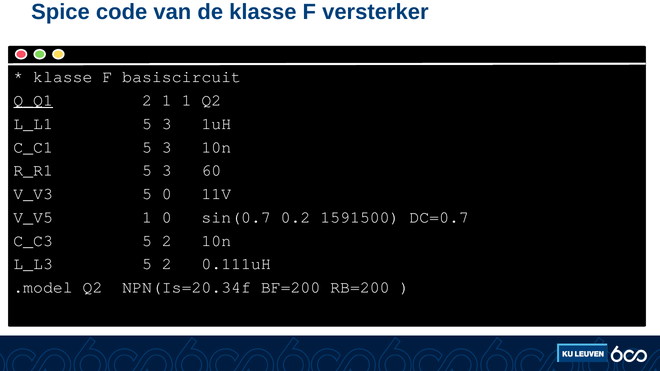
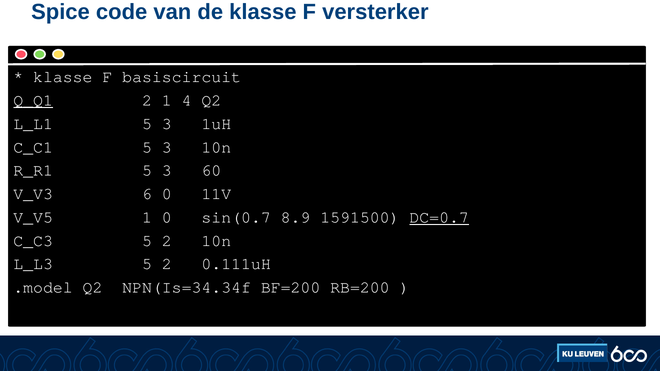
1 1: 1 -> 4
V_V3 5: 5 -> 6
0.2: 0.2 -> 8.9
DC=0.7 underline: none -> present
NPN(Is=20.34f: NPN(Is=20.34f -> NPN(Is=34.34f
